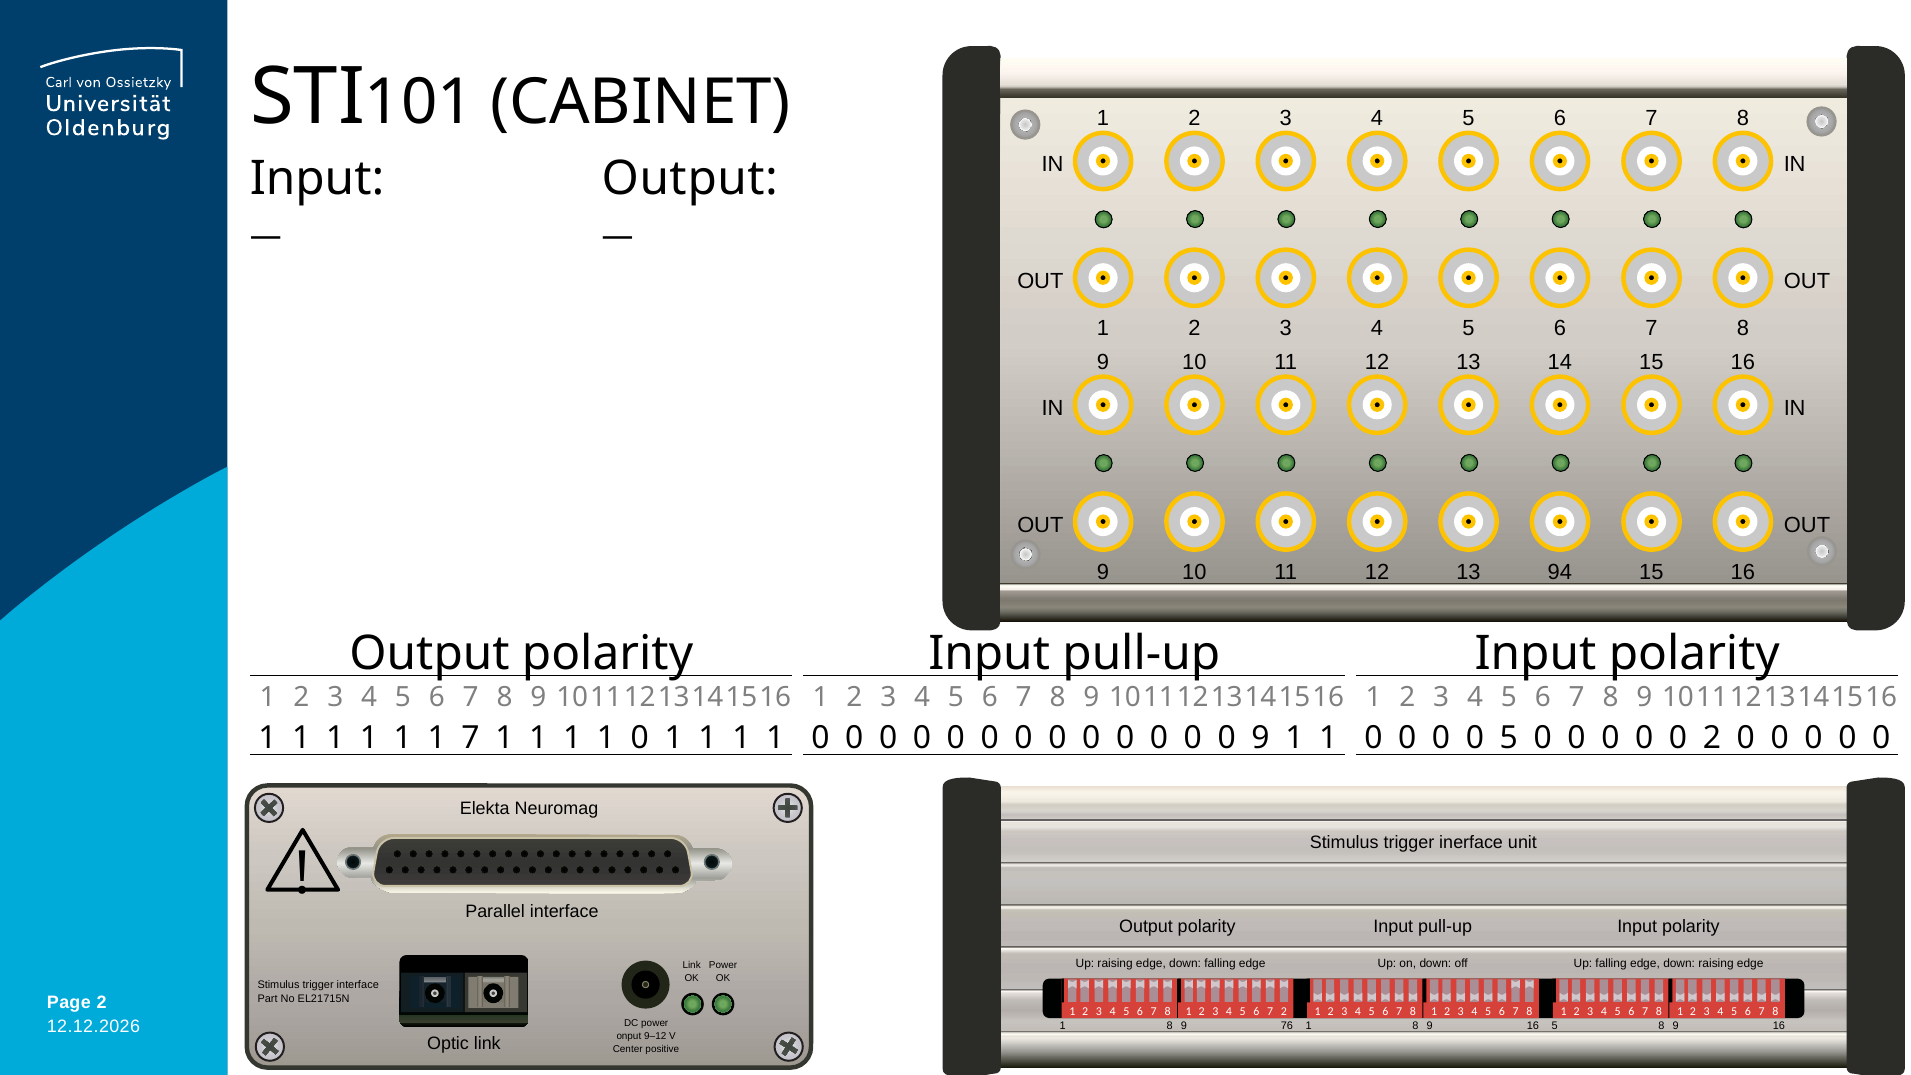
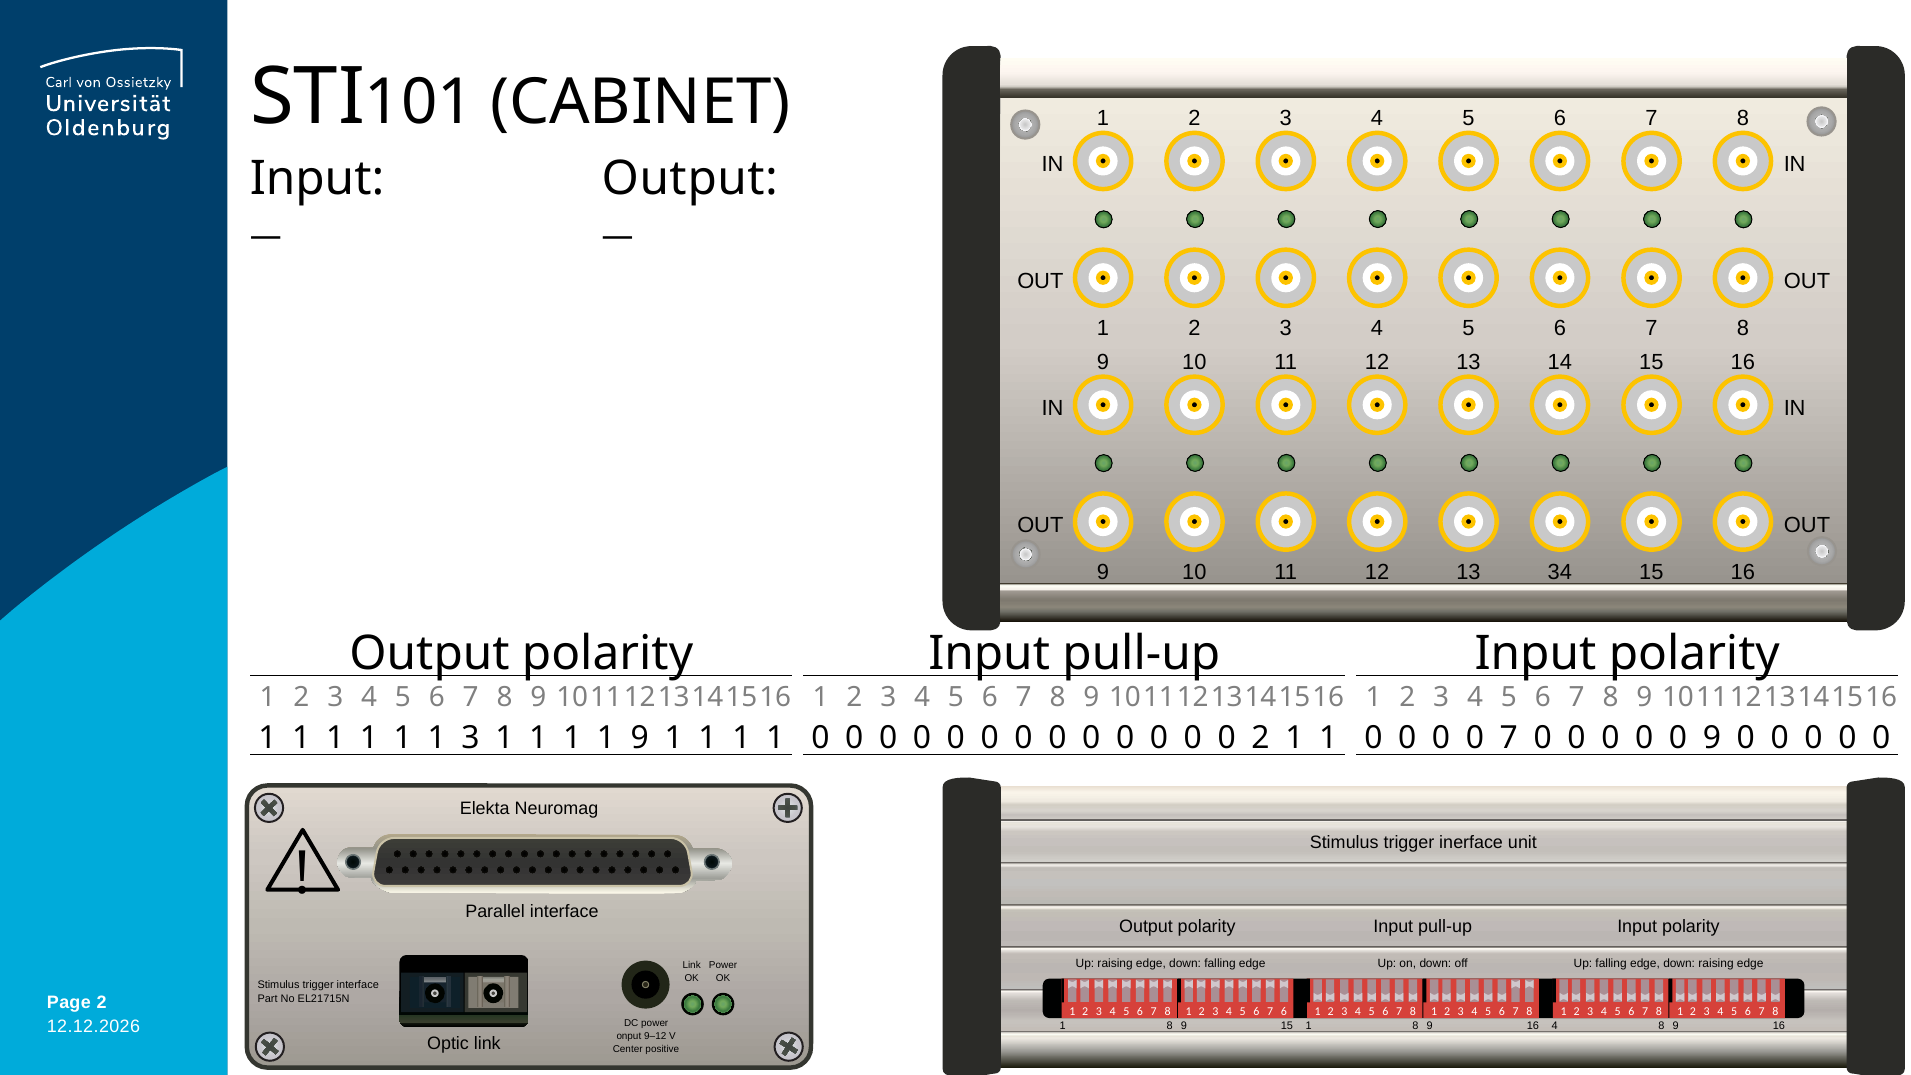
94: 94 -> 34
1 7: 7 -> 3
0 at (640, 738): 0 -> 9
0 9: 9 -> 2
0 5: 5 -> 7
0 2: 2 -> 9
7 1 2: 2 -> 6
9 76: 76 -> 15
16 5: 5 -> 4
